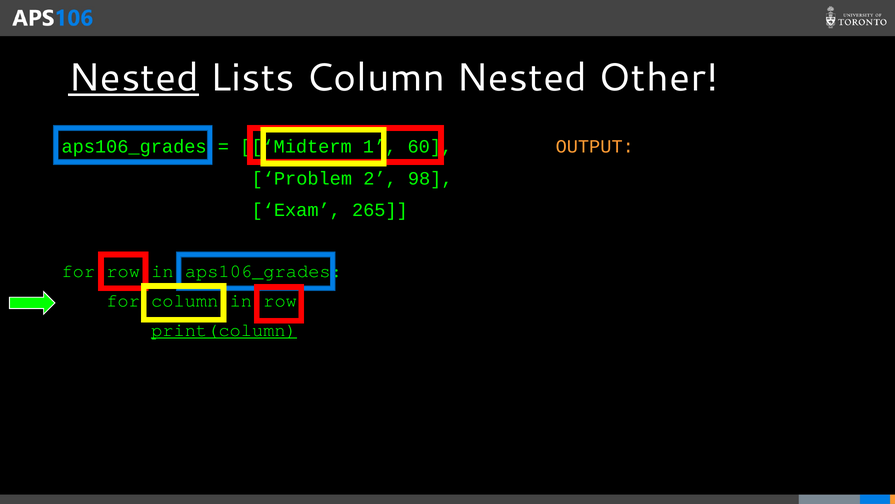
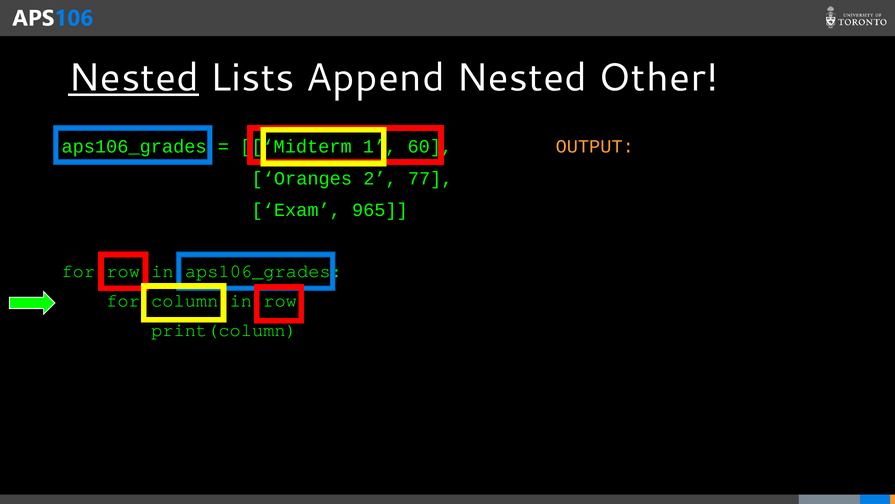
Lists Column: Column -> Append
Problem: Problem -> Oranges
98: 98 -> 77
265: 265 -> 965
print(column underline: present -> none
